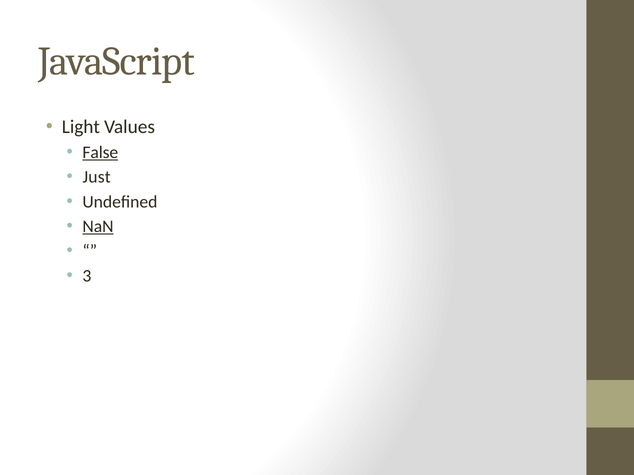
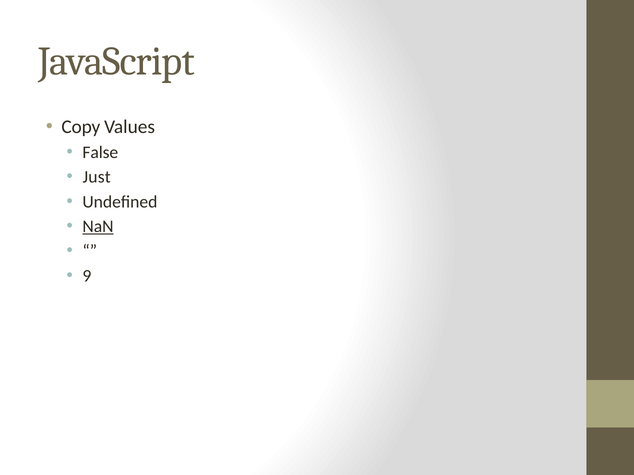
Light: Light -> Copy
False underline: present -> none
3: 3 -> 9
